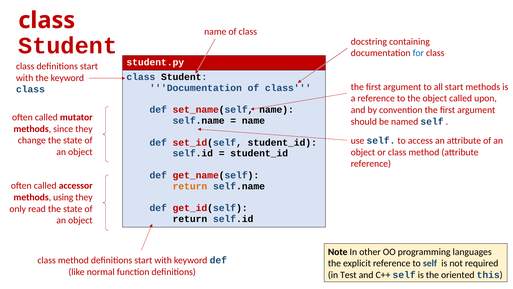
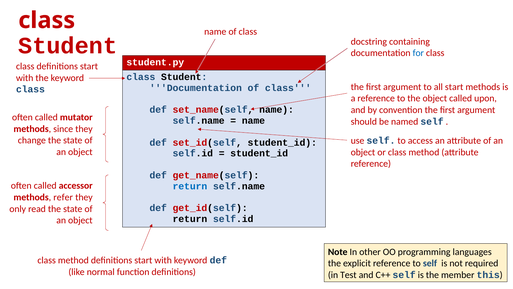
return at (190, 186) colour: orange -> blue
using: using -> refer
oriented: oriented -> member
